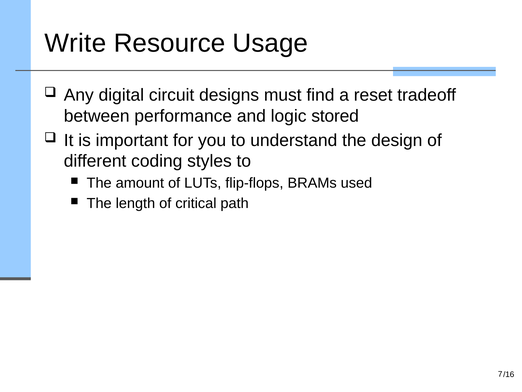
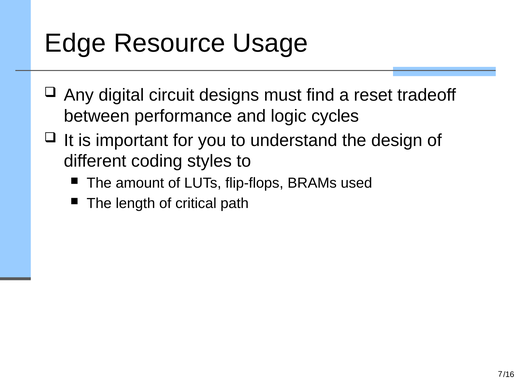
Write: Write -> Edge
stored: stored -> cycles
